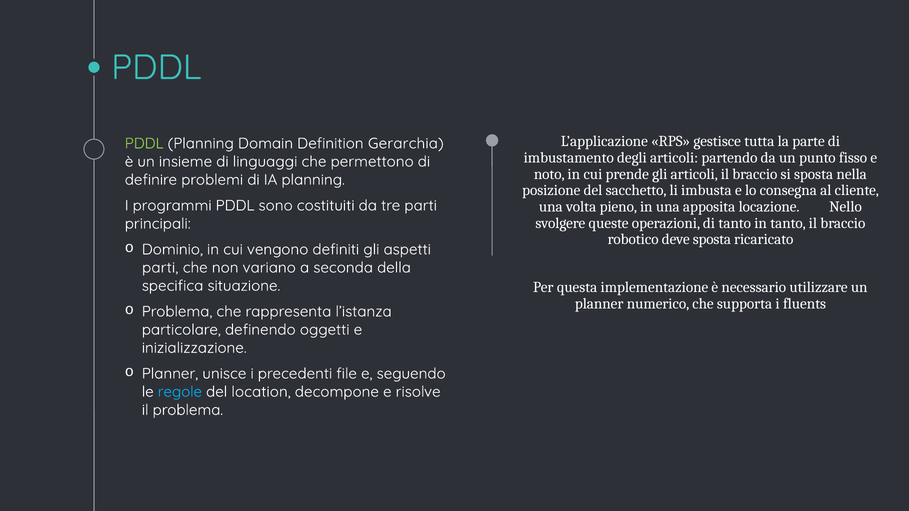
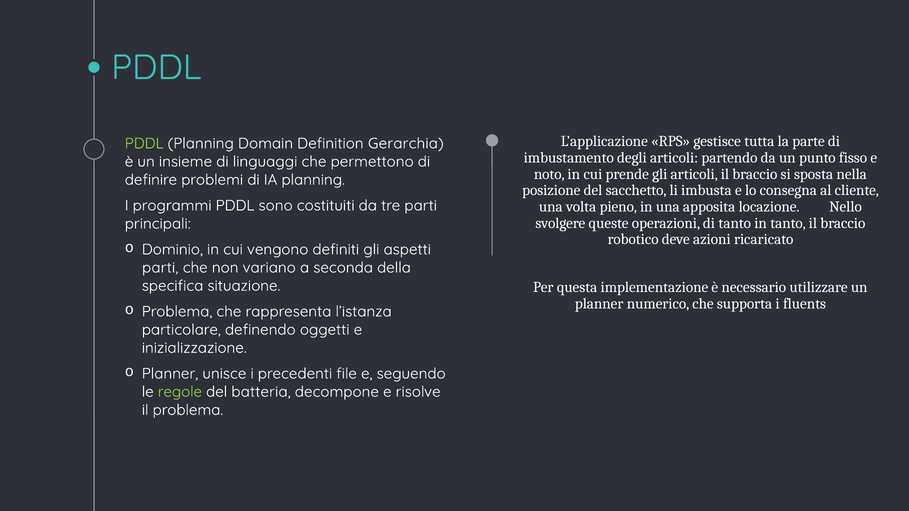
deve sposta: sposta -> azioni
regole colour: light blue -> light green
location: location -> batteria
